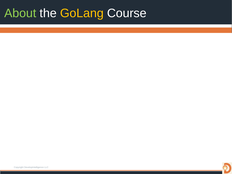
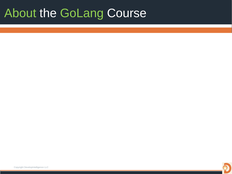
GoLang colour: yellow -> light green
